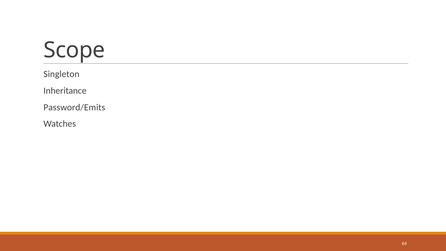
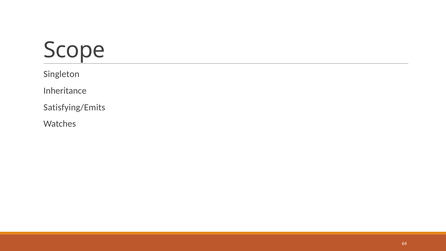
Password/Emits: Password/Emits -> Satisfying/Emits
